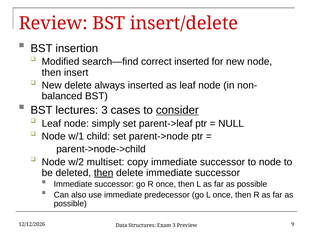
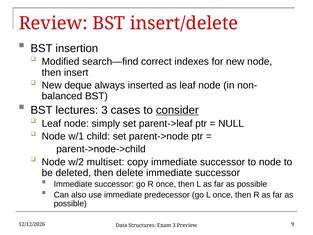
correct inserted: inserted -> indexes
New delete: delete -> deque
then at (104, 173) underline: present -> none
